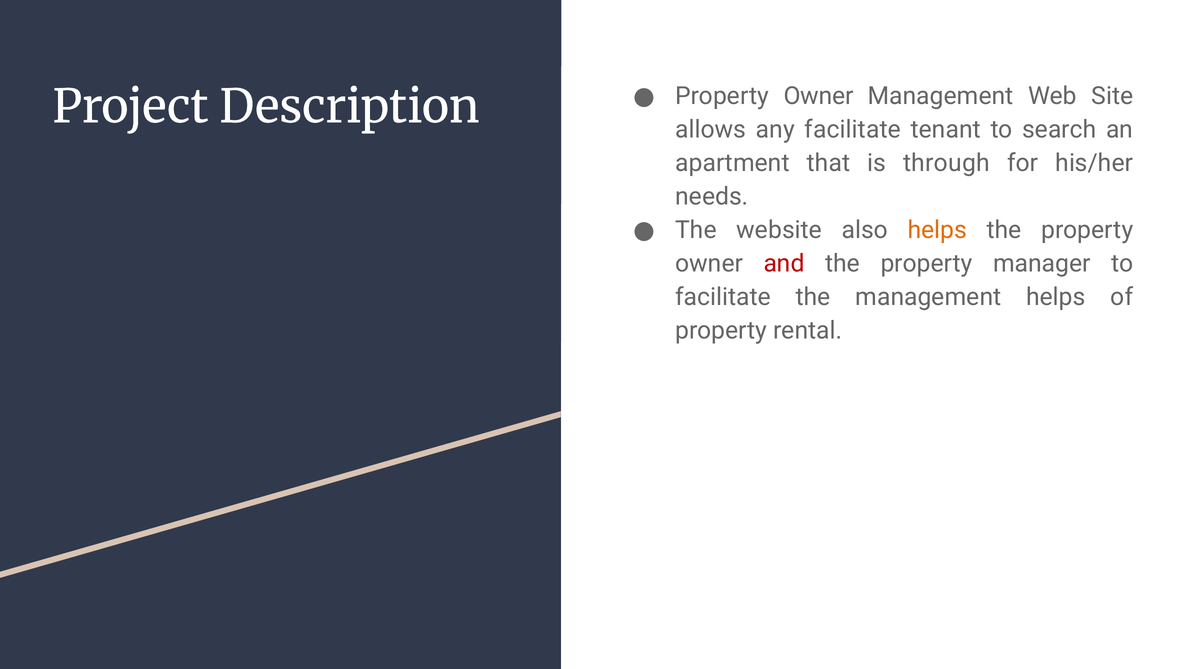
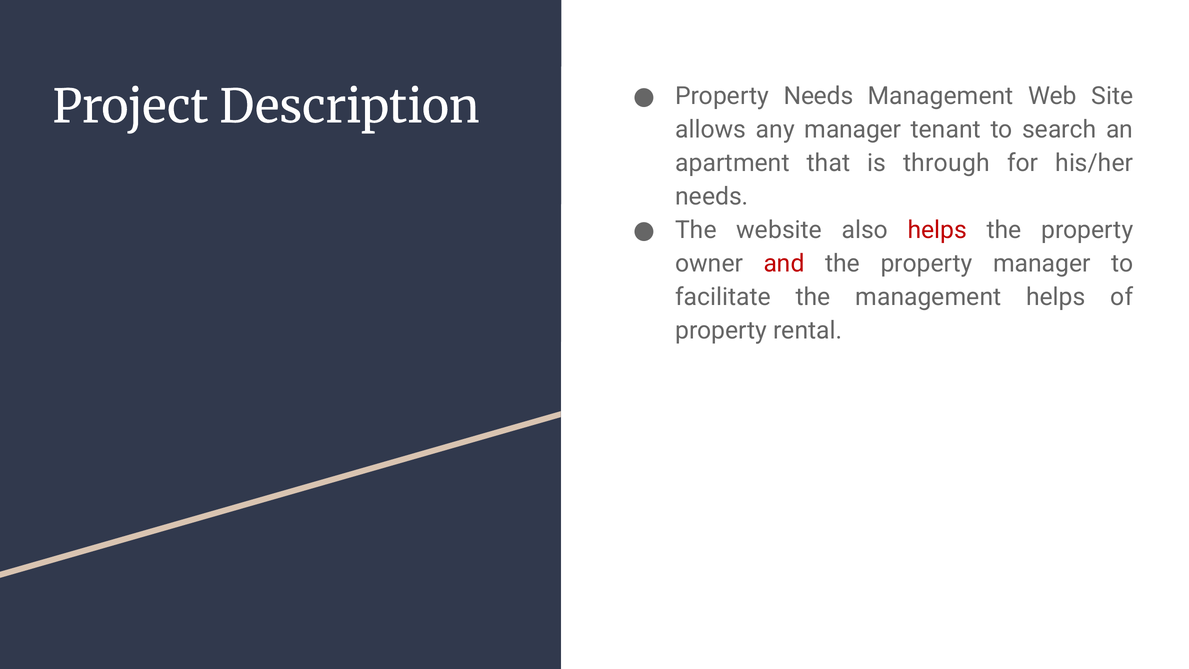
Owner at (818, 96): Owner -> Needs
any facilitate: facilitate -> manager
helps at (937, 230) colour: orange -> red
